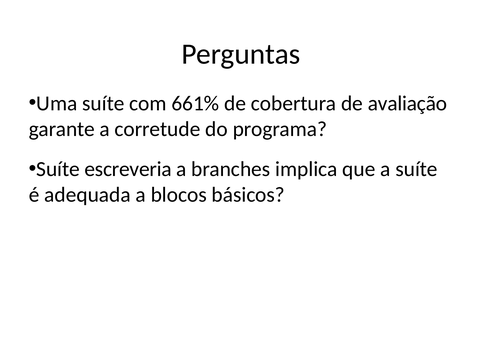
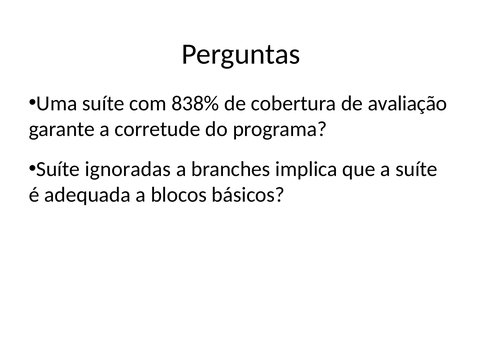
661%: 661% -> 838%
escreveria: escreveria -> ignoradas
